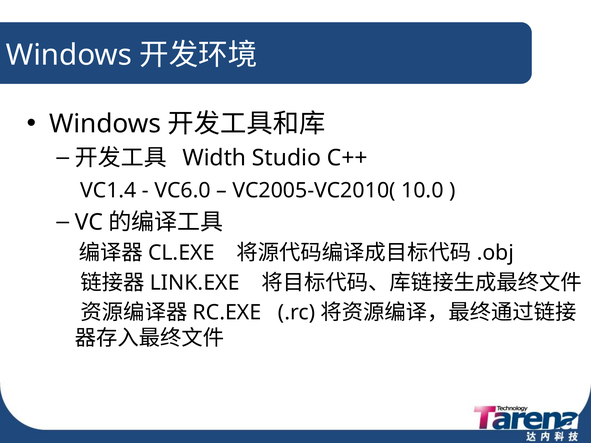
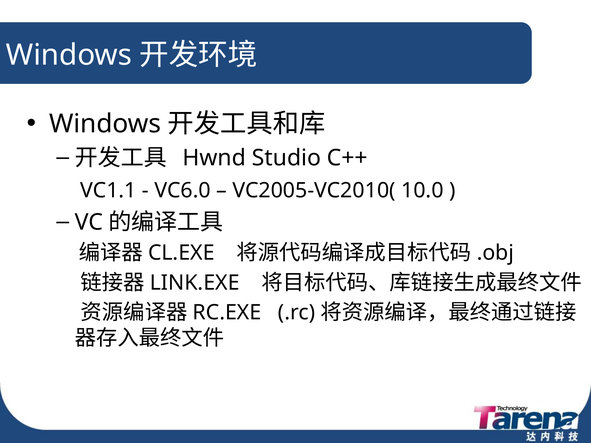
Width: Width -> Hwnd
VC1.4: VC1.4 -> VC1.1
